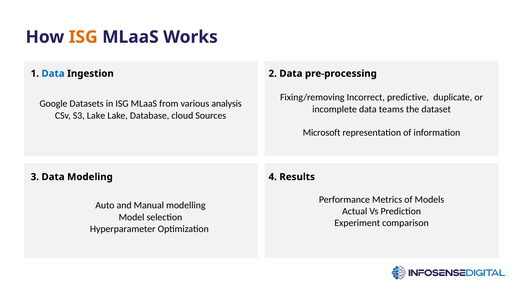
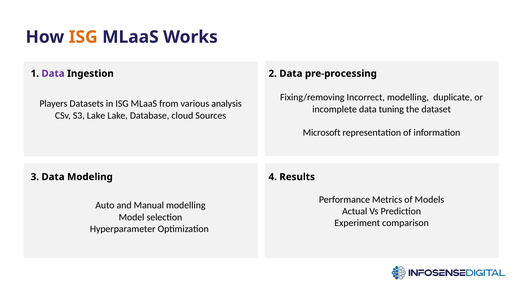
Data at (53, 74) colour: blue -> purple
Incorrect predictive: predictive -> modelling
Google: Google -> Players
teams: teams -> tuning
